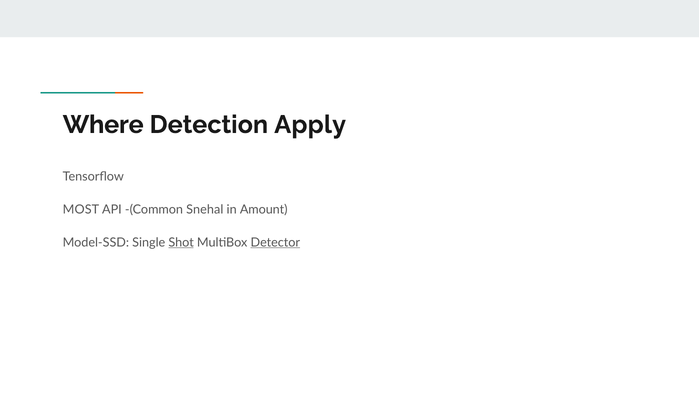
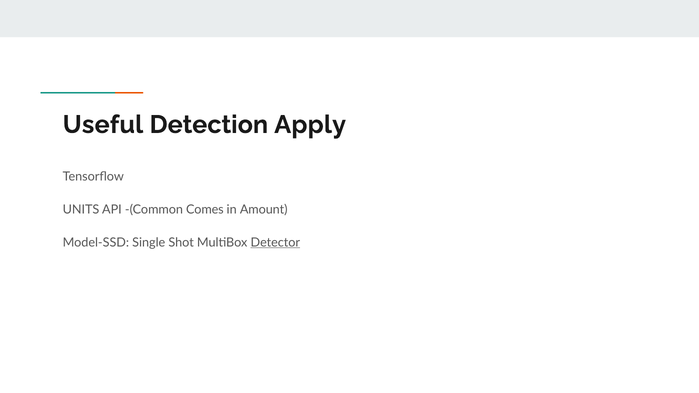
Where: Where -> Useful
MOST: MOST -> UNITS
Snehal: Snehal -> Comes
Shot underline: present -> none
